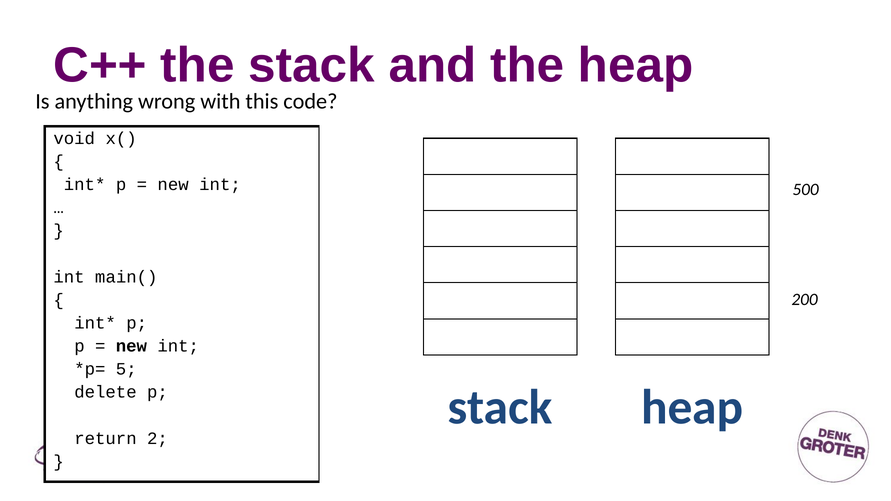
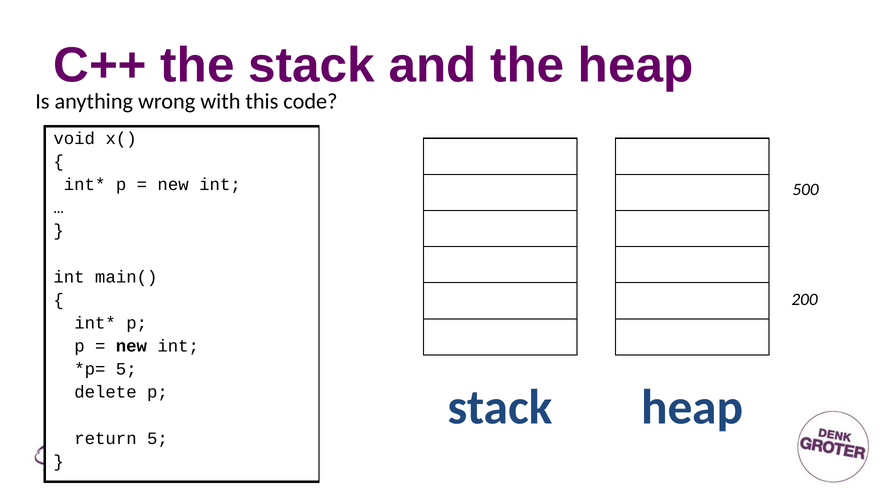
return 2: 2 -> 5
